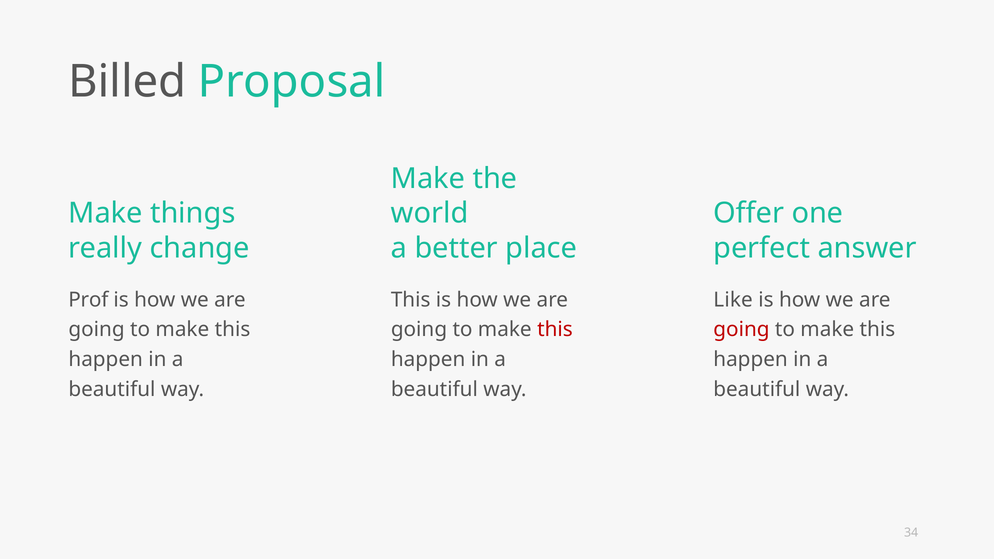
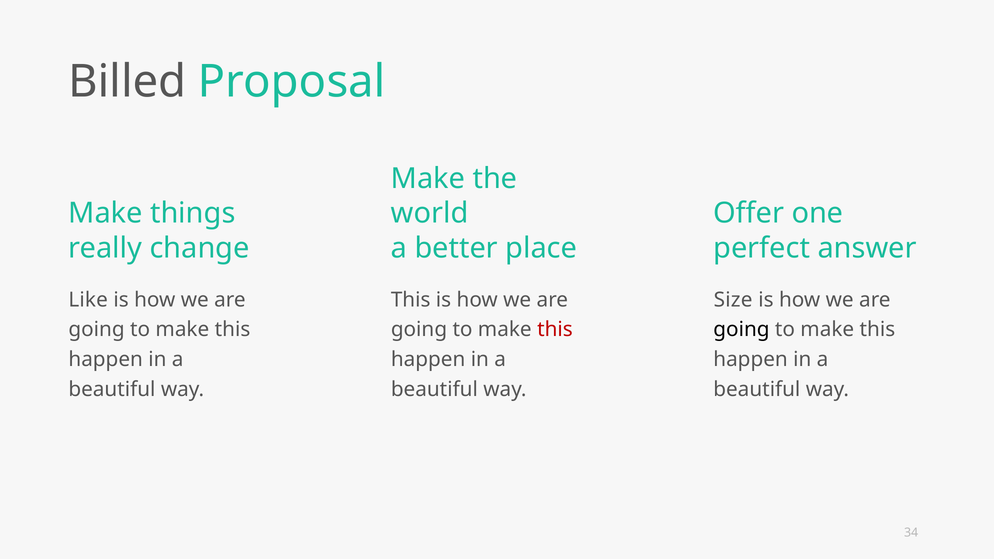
Prof: Prof -> Like
Like: Like -> Size
going at (741, 330) colour: red -> black
